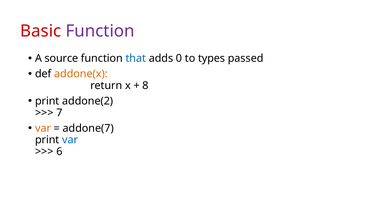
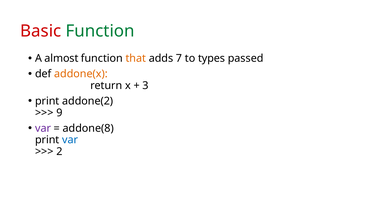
Function at (100, 31) colour: purple -> green
source: source -> almost
that colour: blue -> orange
0: 0 -> 7
8: 8 -> 3
7: 7 -> 9
var at (43, 128) colour: orange -> purple
addone(7: addone(7 -> addone(8
6: 6 -> 2
